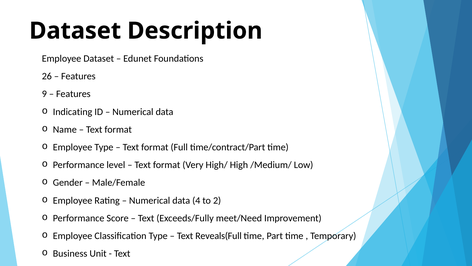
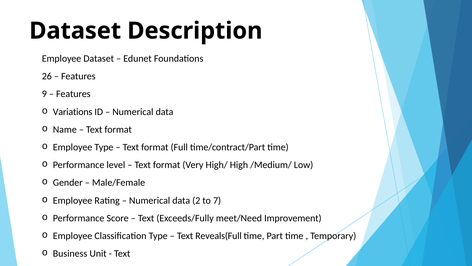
Indicating: Indicating -> Variations
4: 4 -> 2
2: 2 -> 7
